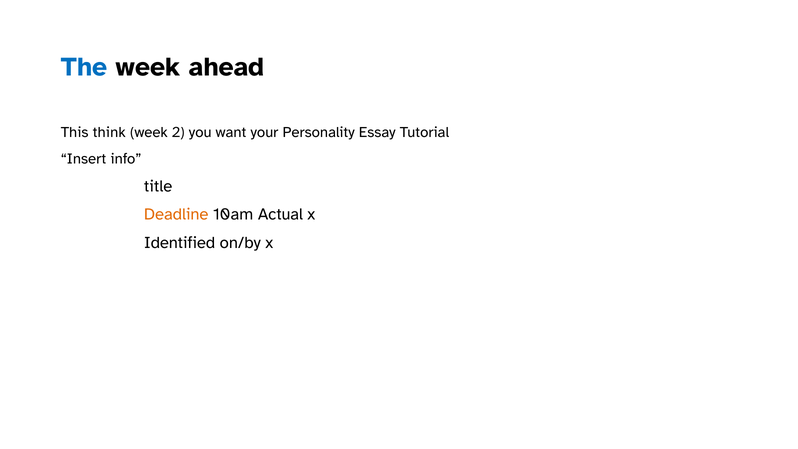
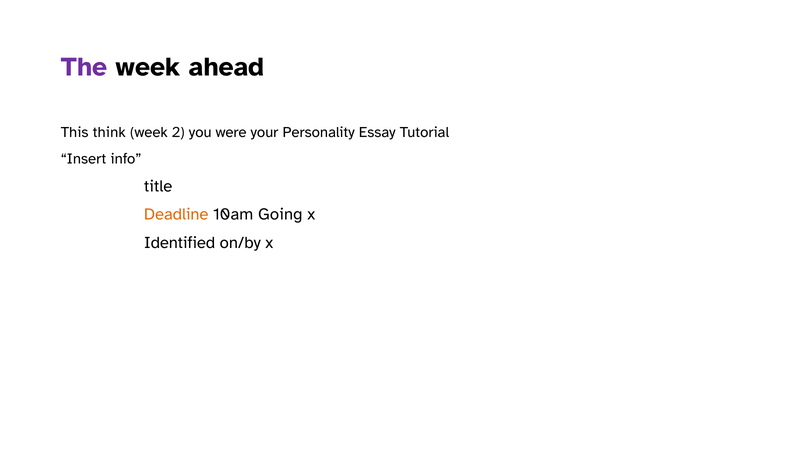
The colour: blue -> purple
want: want -> were
Actual: Actual -> Going
